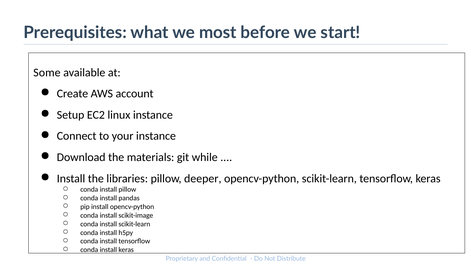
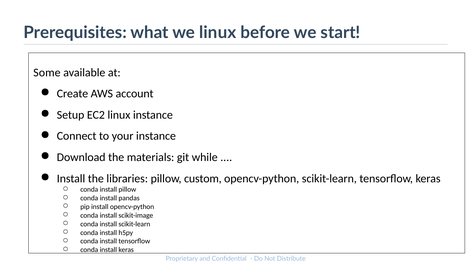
we most: most -> linux
deeper: deeper -> custom
